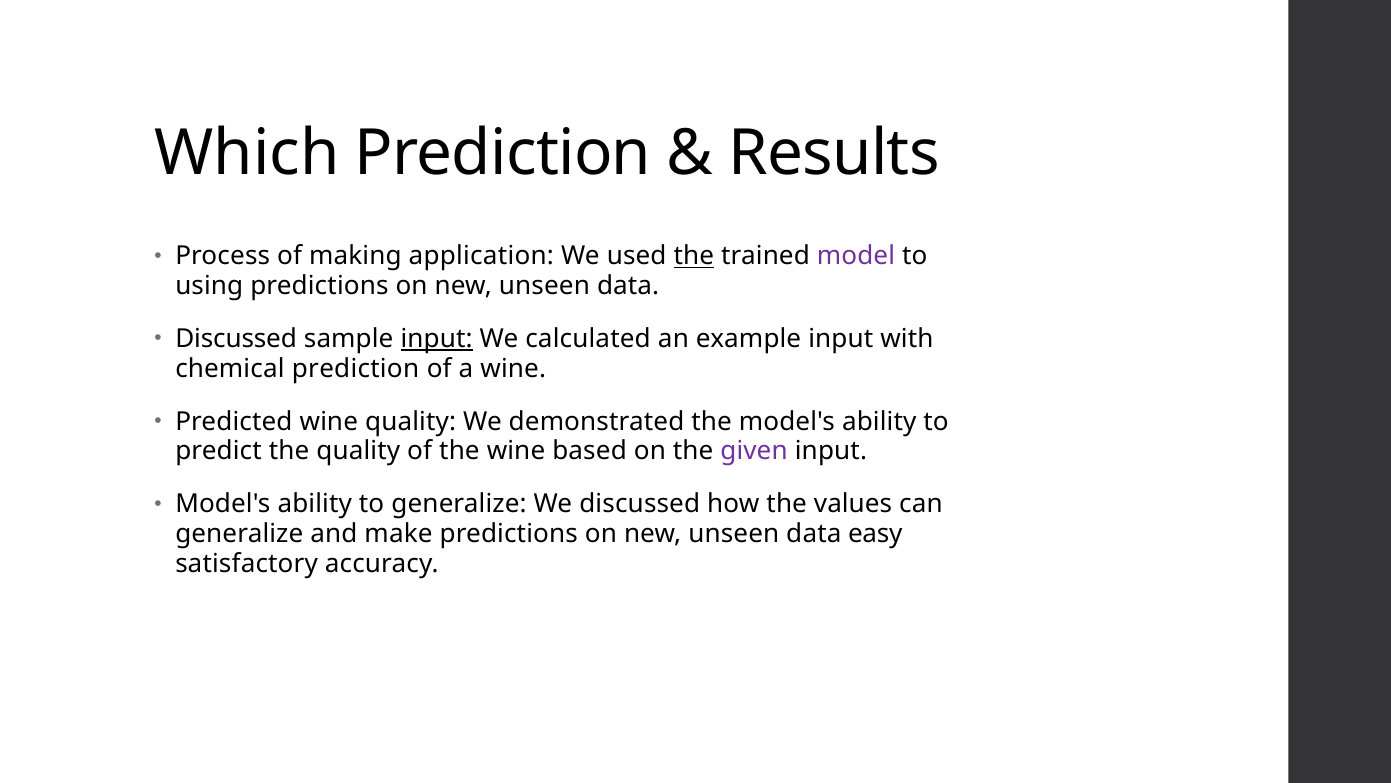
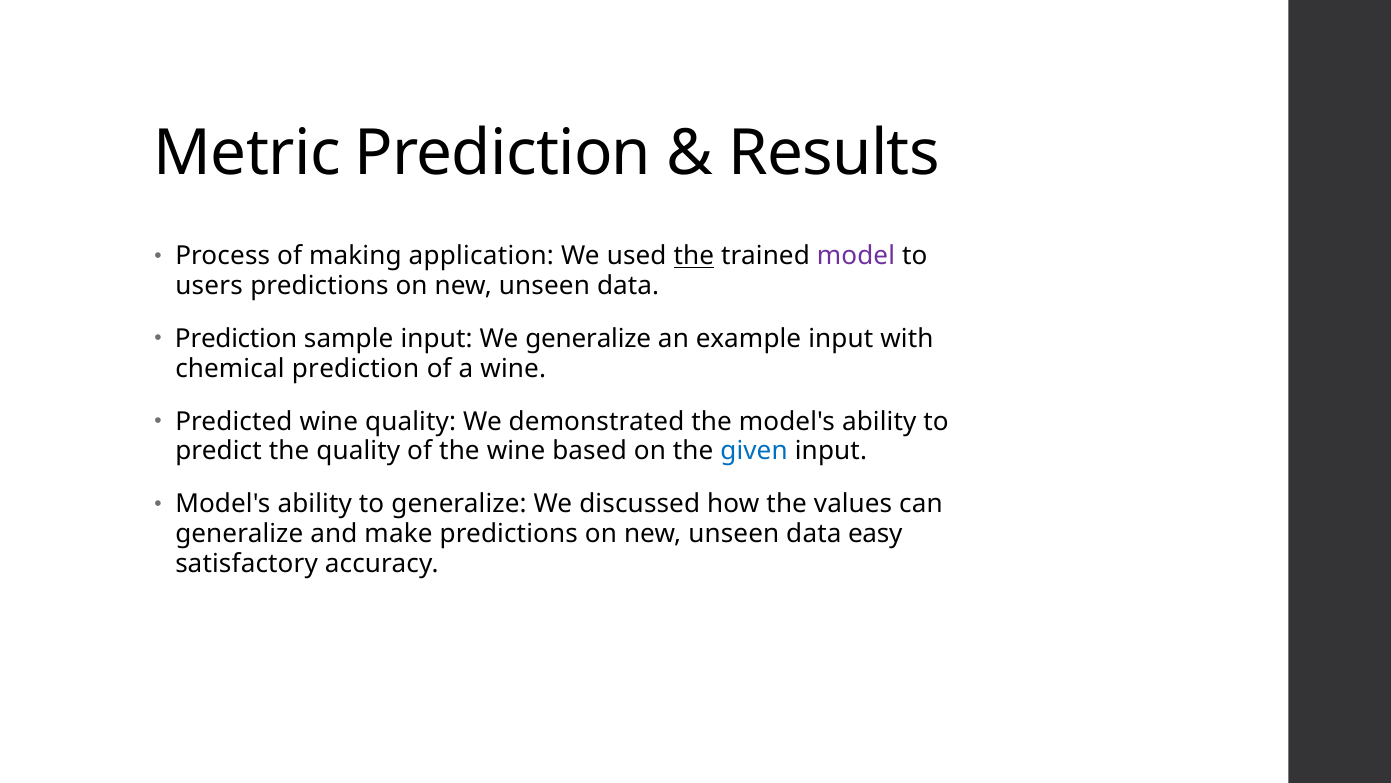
Which: Which -> Metric
using: using -> users
Discussed at (236, 339): Discussed -> Prediction
input at (437, 339) underline: present -> none
We calculated: calculated -> generalize
given colour: purple -> blue
